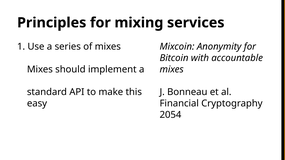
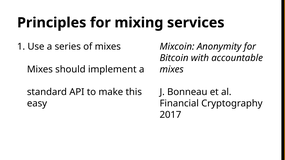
2054: 2054 -> 2017
